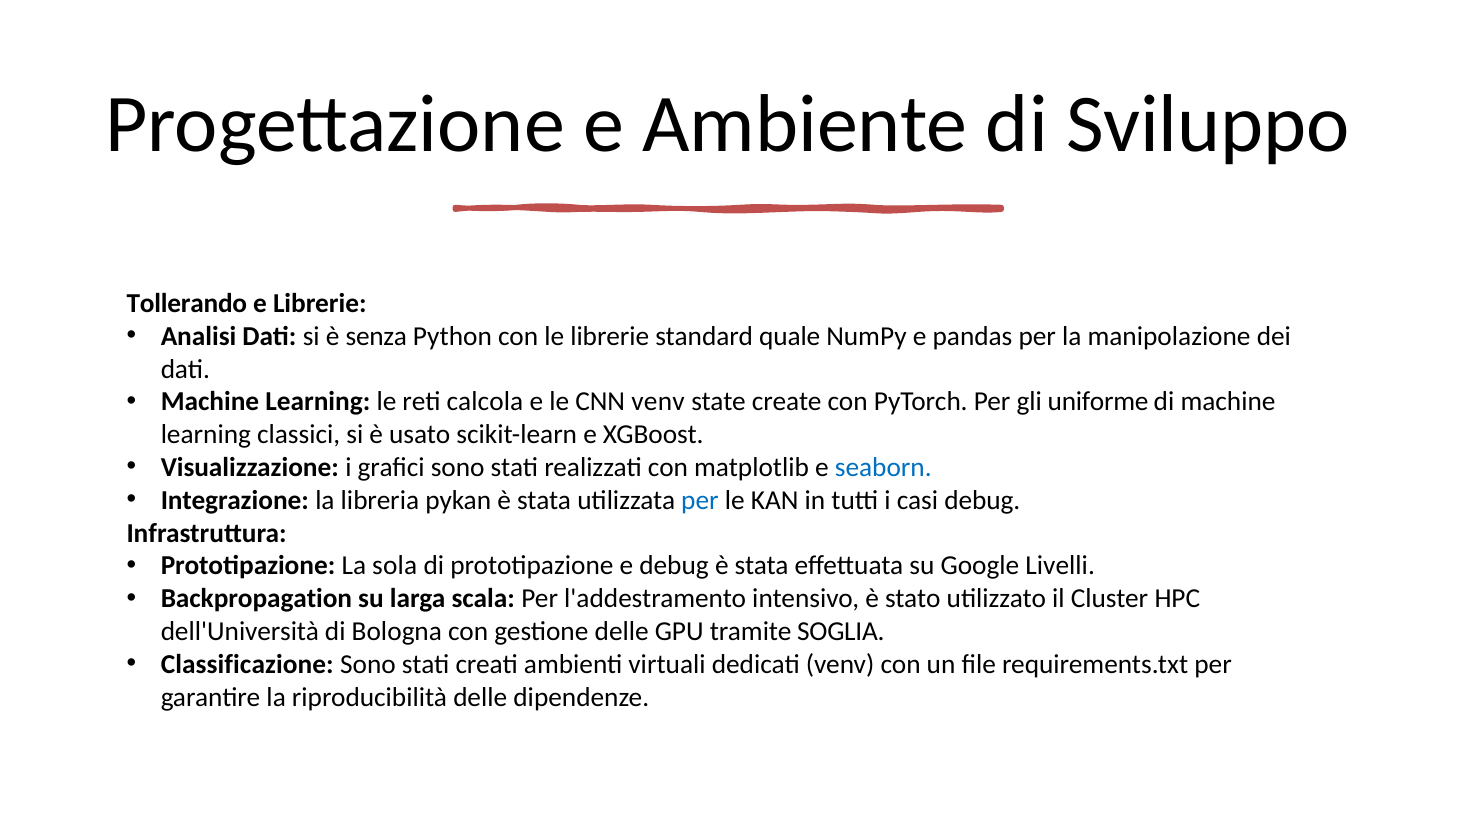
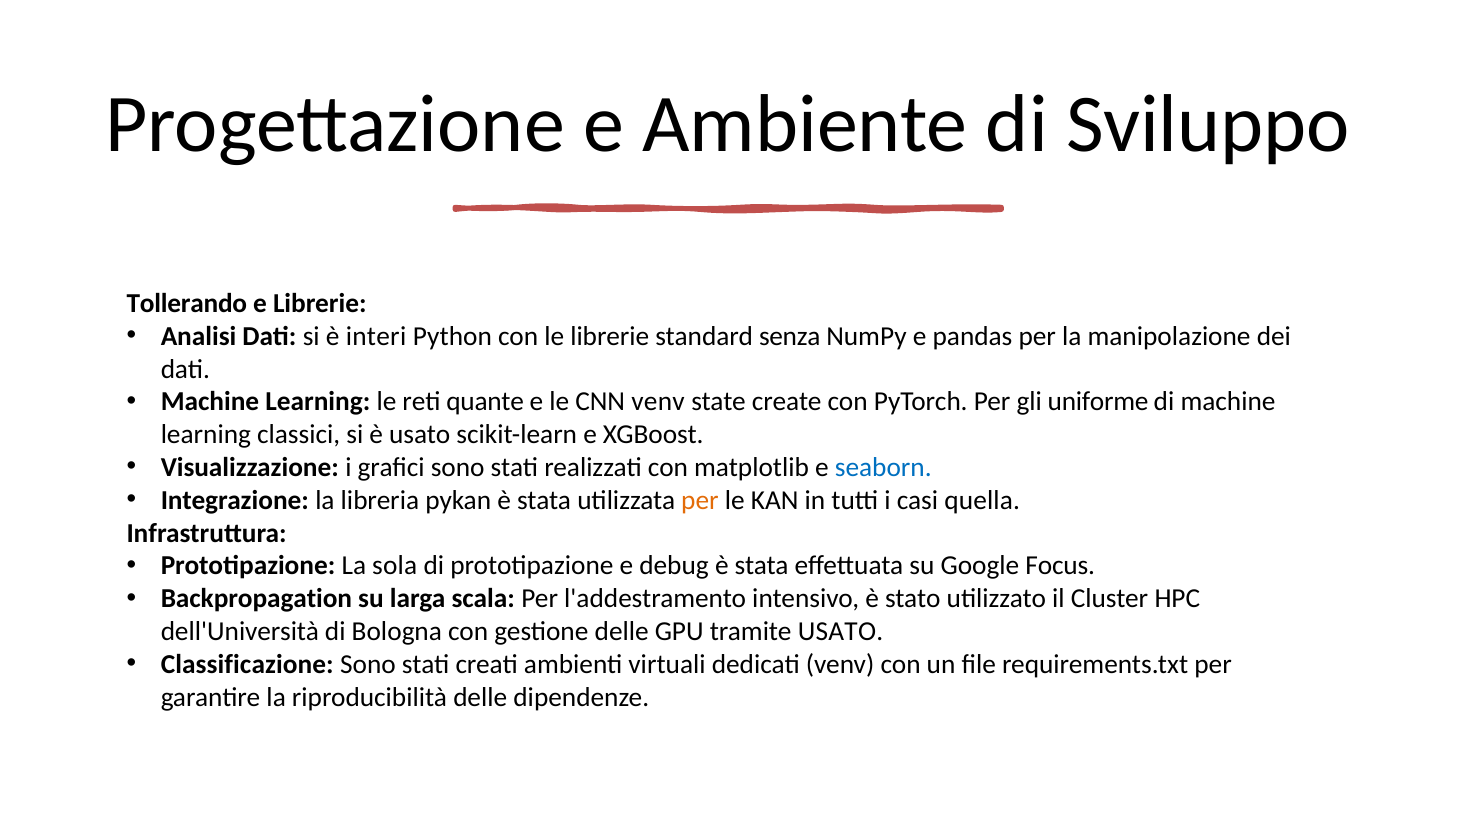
senza: senza -> interi
quale: quale -> senza
calcola: calcola -> quante
per at (700, 500) colour: blue -> orange
casi debug: debug -> quella
Livelli: Livelli -> Focus
tramite SOGLIA: SOGLIA -> USATO
